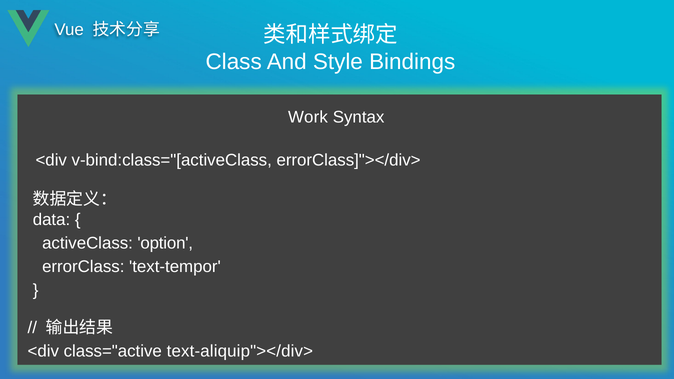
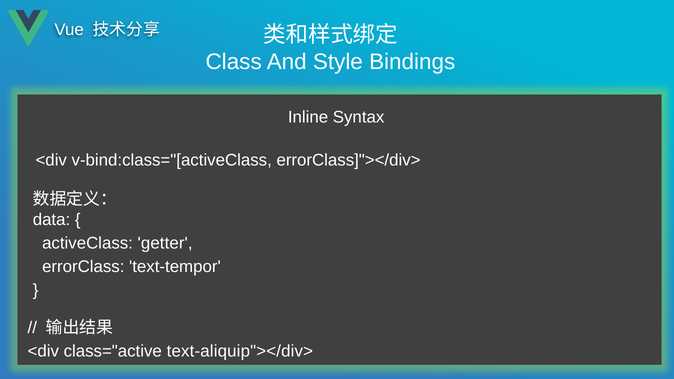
Work: Work -> Inline
option: option -> getter
